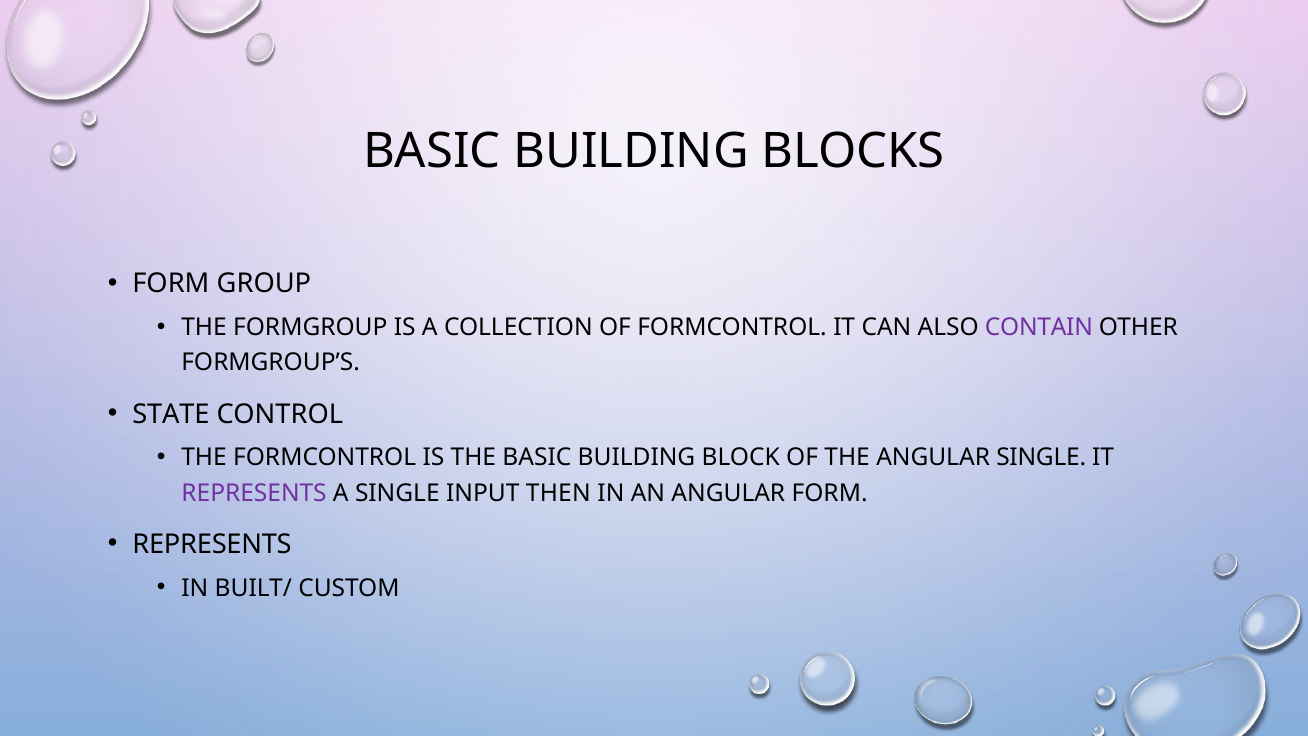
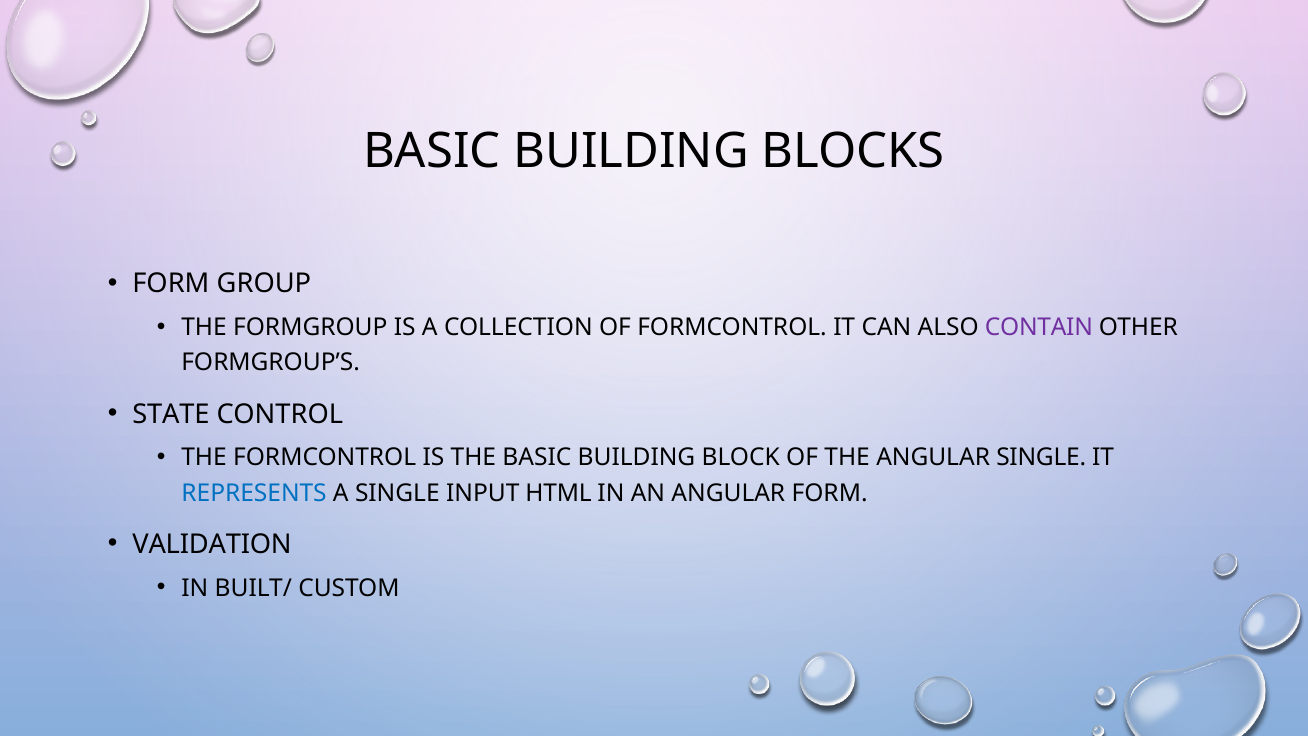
REPRESENTS at (254, 493) colour: purple -> blue
THEN: THEN -> HTML
REPRESENTS at (212, 544): REPRESENTS -> VALIDATION
